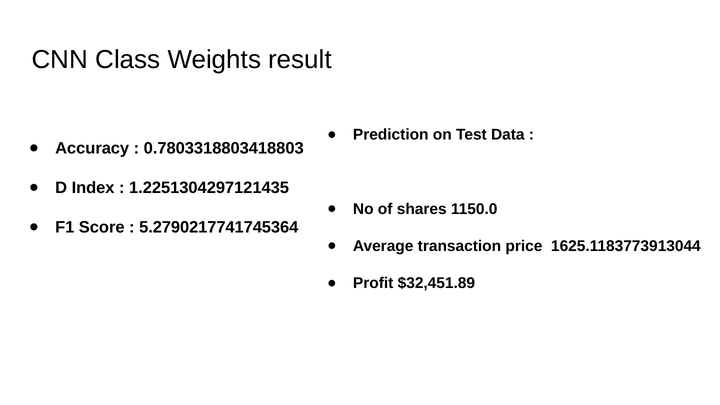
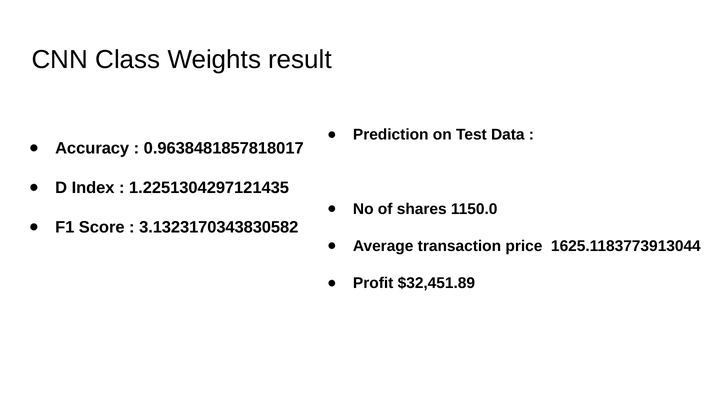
0.7803318803418803: 0.7803318803418803 -> 0.9638481857818017
5.2790217741745364: 5.2790217741745364 -> 3.1323170343830582
